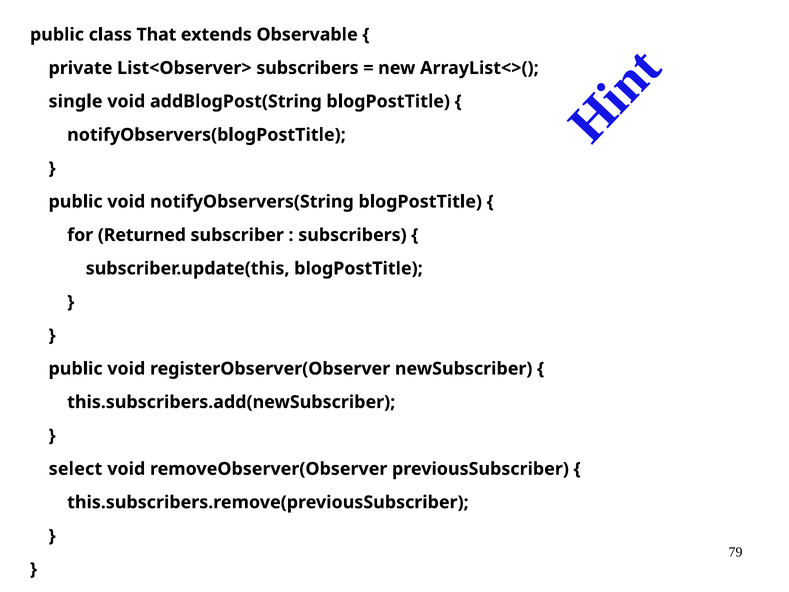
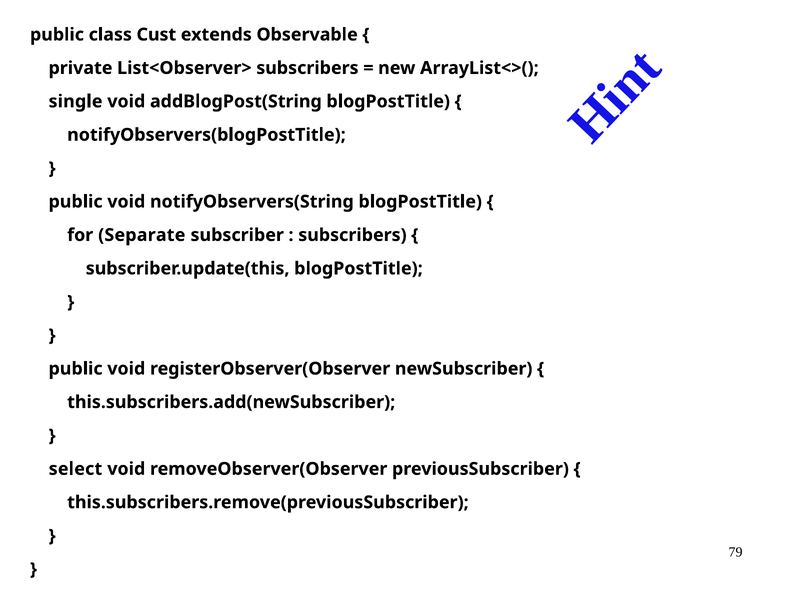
That: That -> Cust
Returned: Returned -> Separate
